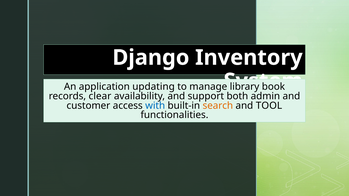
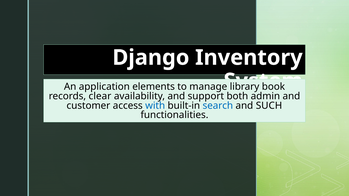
updating: updating -> elements
search colour: orange -> blue
TOOL: TOOL -> SUCH
